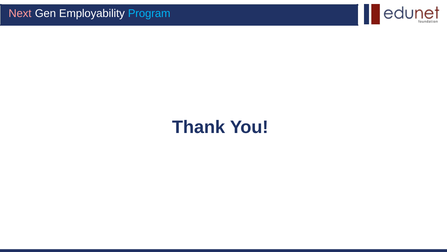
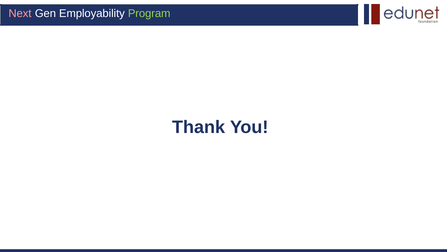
Program colour: light blue -> light green
